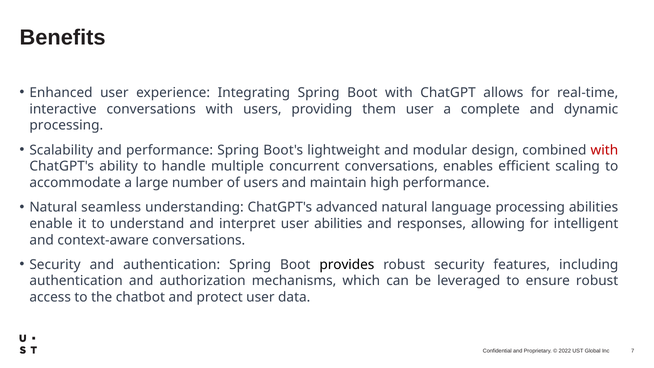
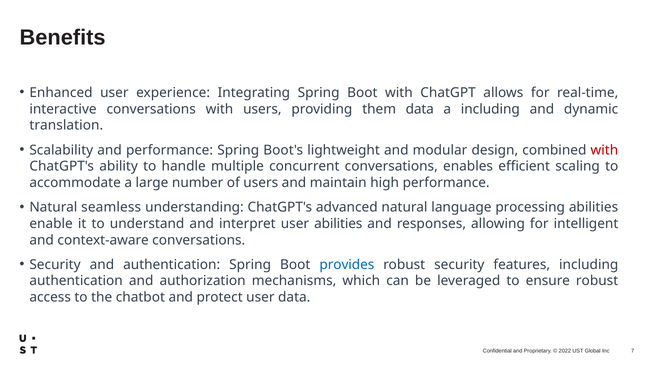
them user: user -> data
a complete: complete -> including
processing at (66, 125): processing -> translation
provides colour: black -> blue
